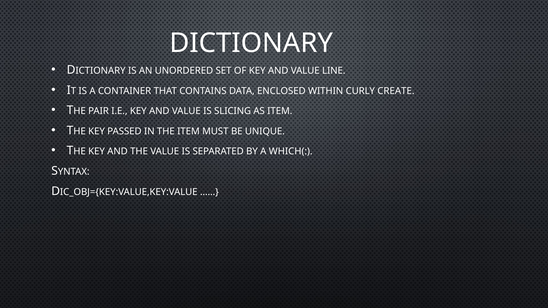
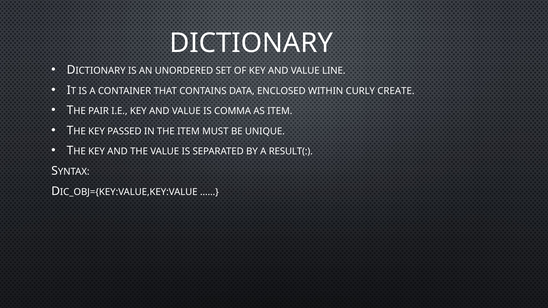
SLICING: SLICING -> COMMA
WHICH(: WHICH( -> RESULT(
